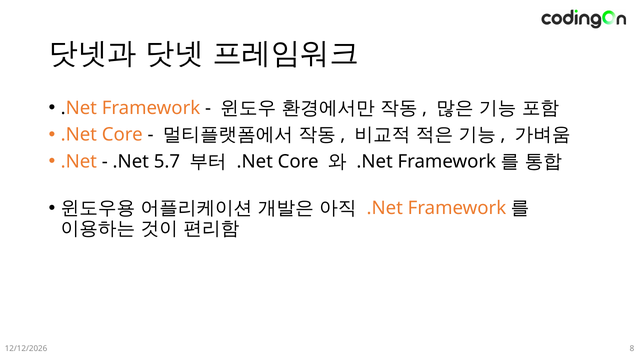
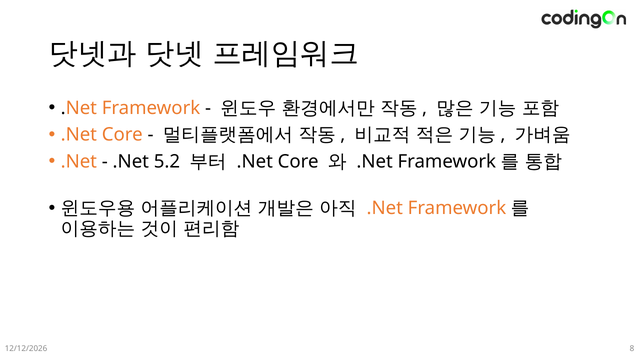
5.7: 5.7 -> 5.2
